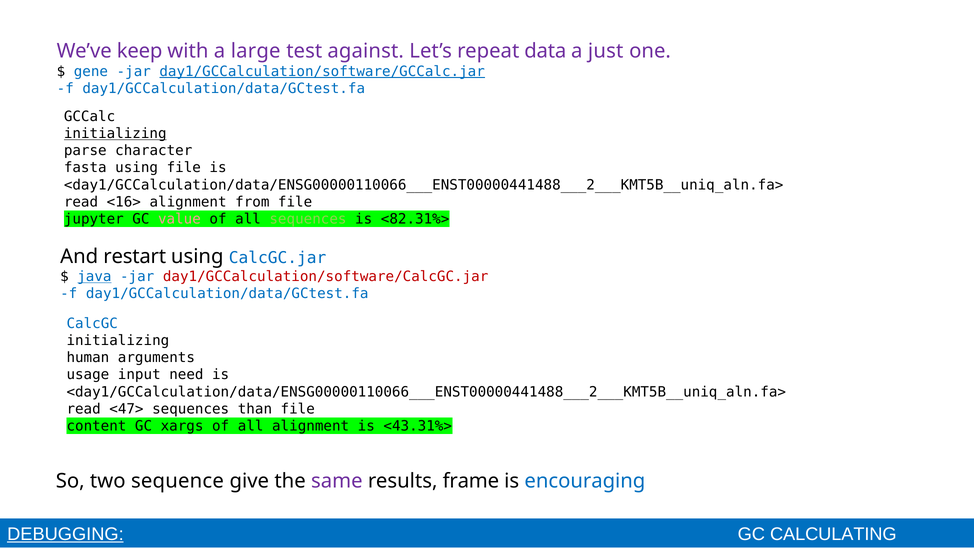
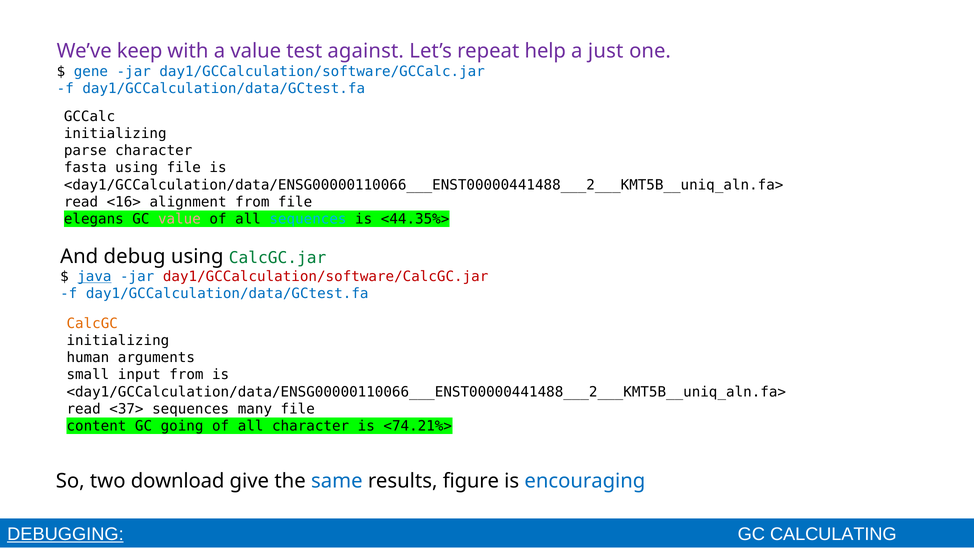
a large: large -> value
data: data -> help
day1/GCCalculation/software/GCCalc.jar underline: present -> none
initializing at (115, 134) underline: present -> none
jupyter: jupyter -> elegans
sequences at (308, 219) colour: light green -> light blue
<82.31%>: <82.31%> -> <44.35%>
restart: restart -> debug
CalcGC.jar colour: blue -> green
CalcGC colour: blue -> orange
usage: usage -> small
input need: need -> from
<47>: <47> -> <37>
than: than -> many
xargs: xargs -> going
all alignment: alignment -> character
<43.31%>: <43.31%> -> <74.21%>
sequence: sequence -> download
same colour: purple -> blue
frame: frame -> figure
